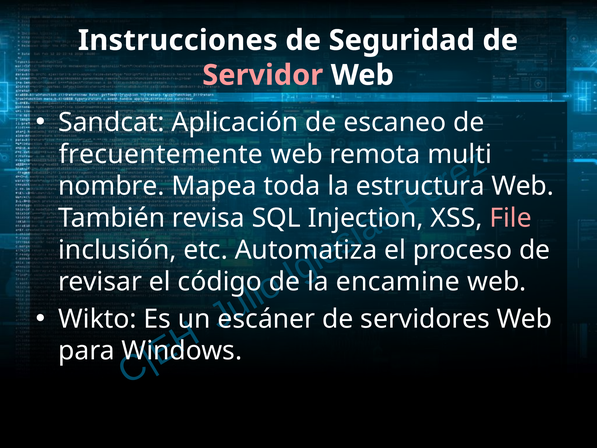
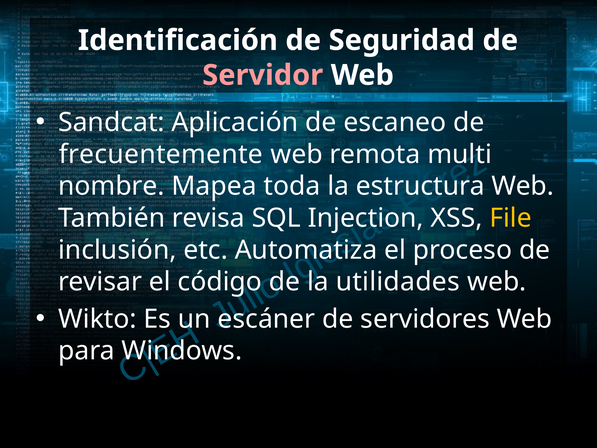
Instrucciones: Instrucciones -> Identificación
File colour: pink -> yellow
encamine: encamine -> utilidades
